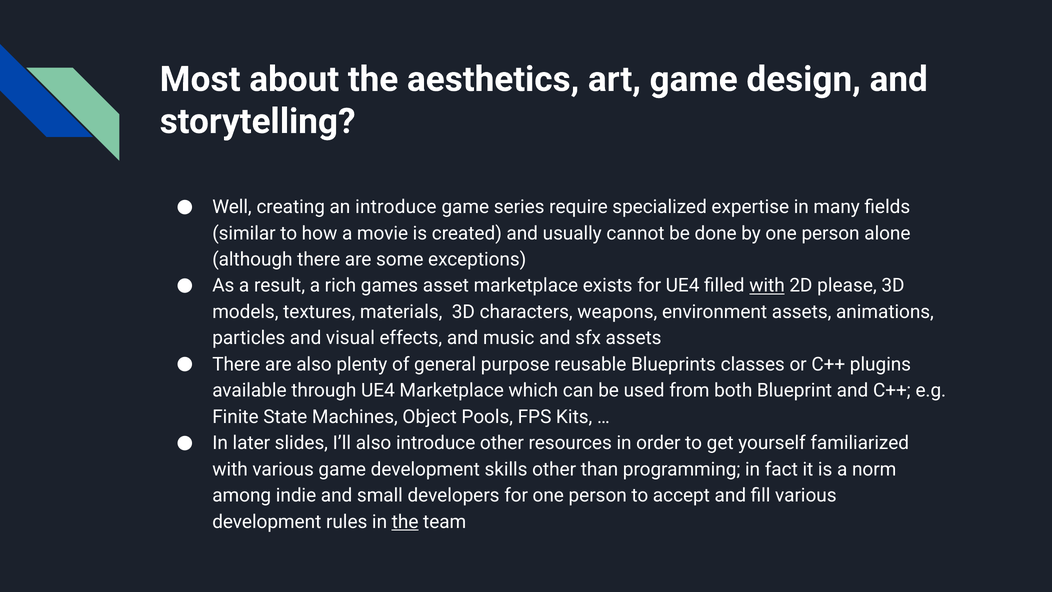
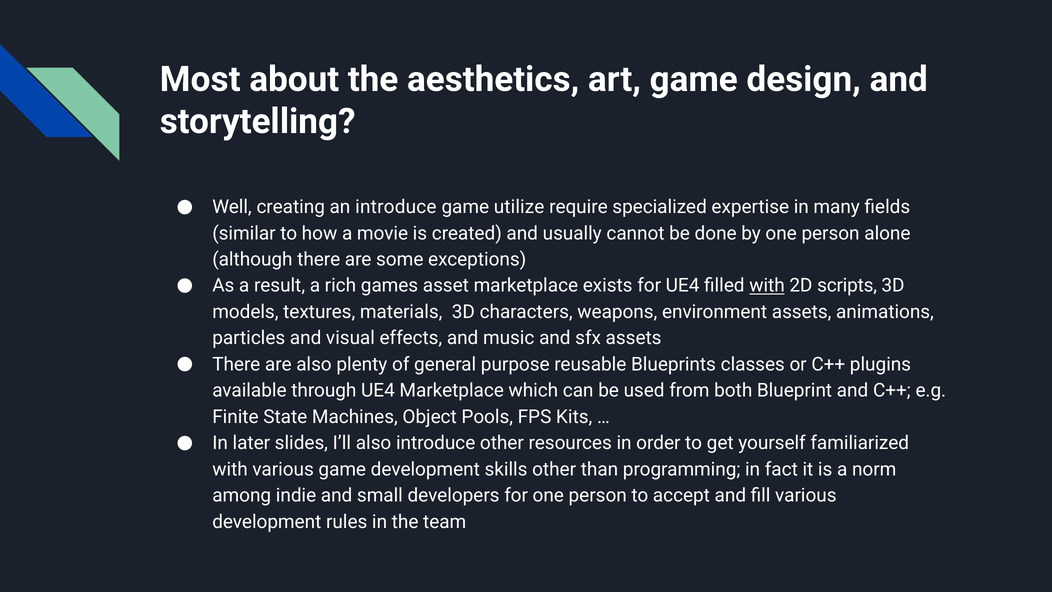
series: series -> utilize
please: please -> scripts
the at (405, 522) underline: present -> none
